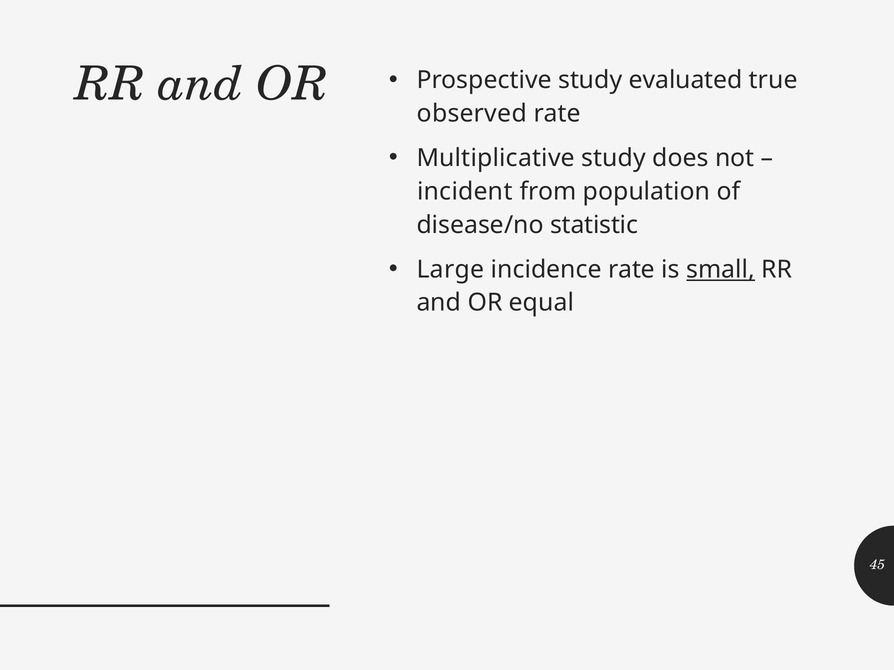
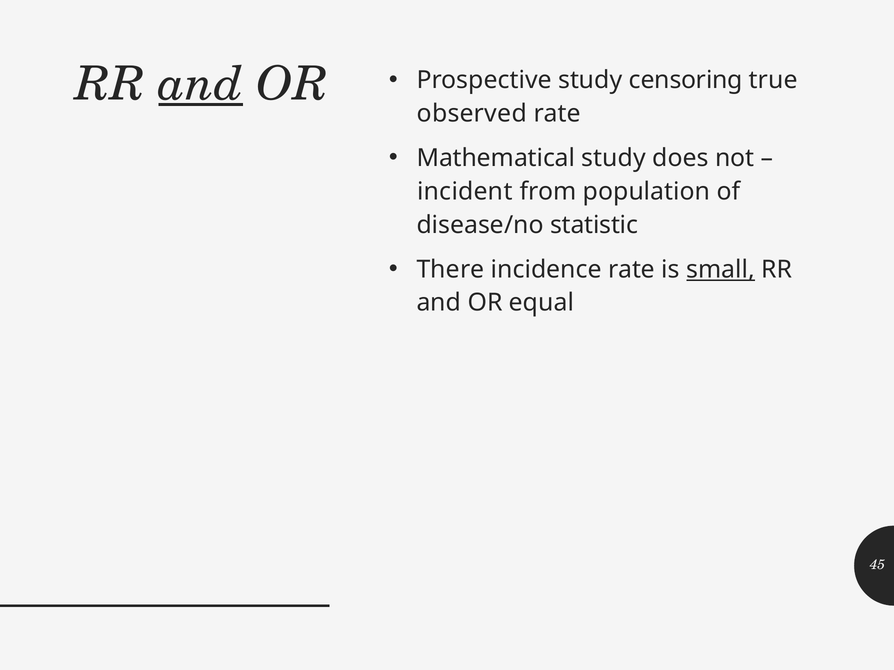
and at (201, 84) underline: none -> present
evaluated: evaluated -> censoring
Multiplicative: Multiplicative -> Mathematical
Large: Large -> There
